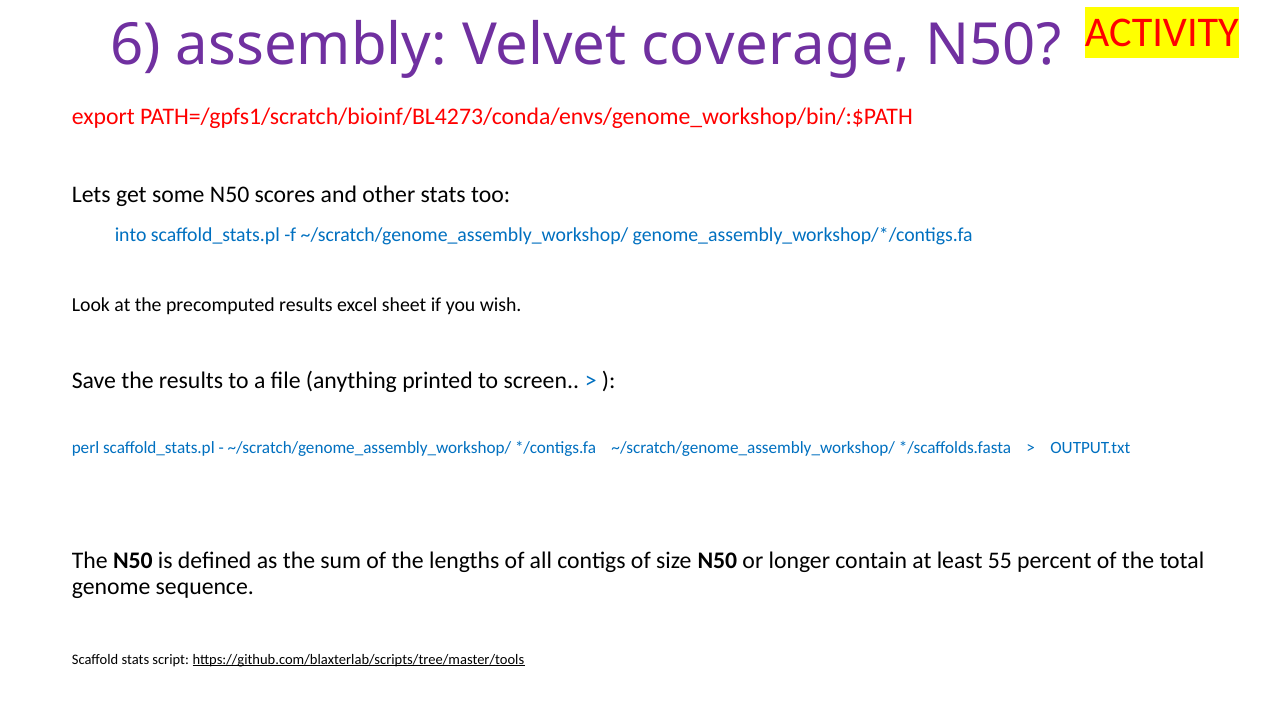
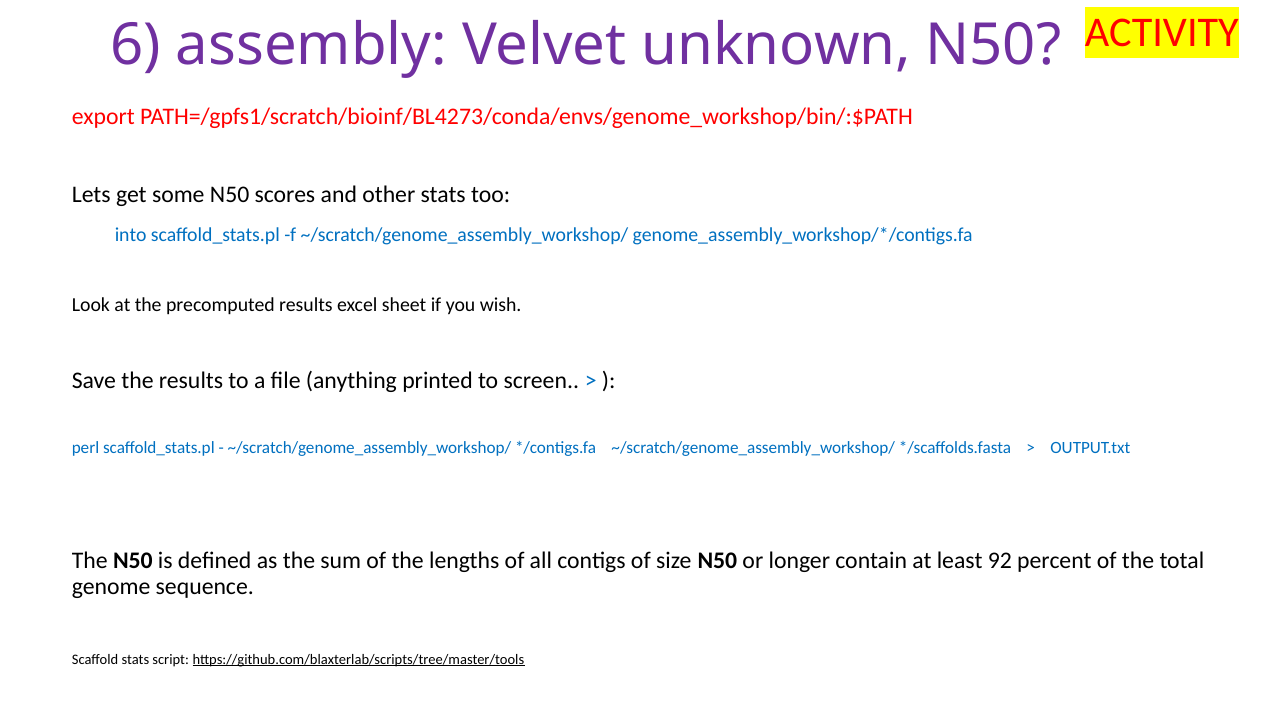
coverage: coverage -> unknown
55: 55 -> 92
